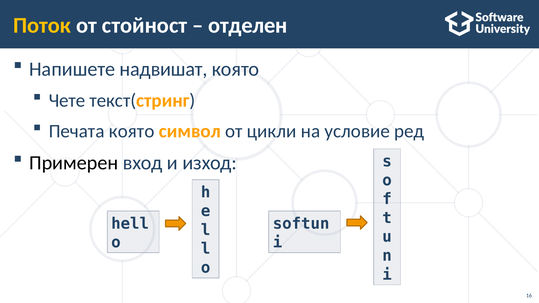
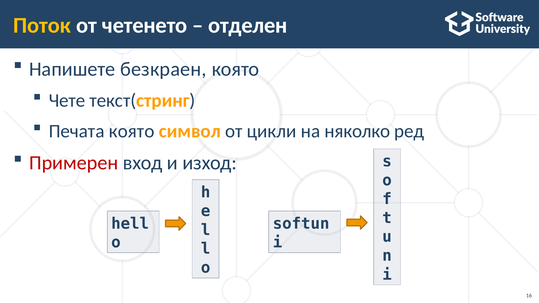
стойност: стойност -> четенето
надвишат: надвишат -> безкраен
условие: условие -> няколко
Примерен colour: black -> red
